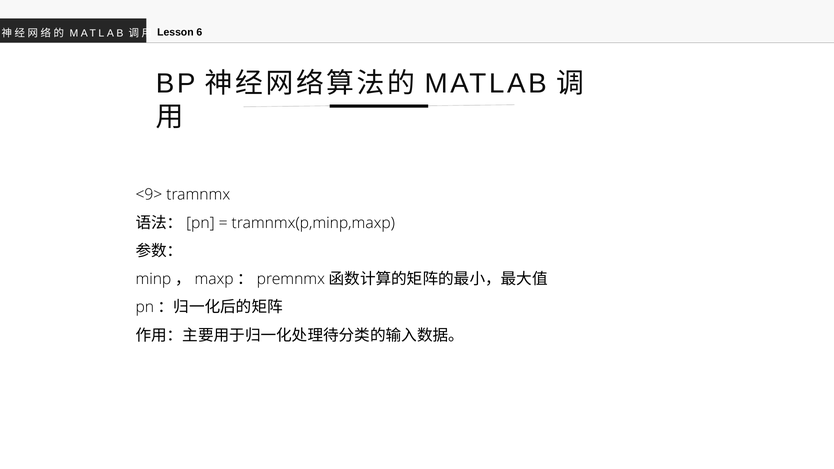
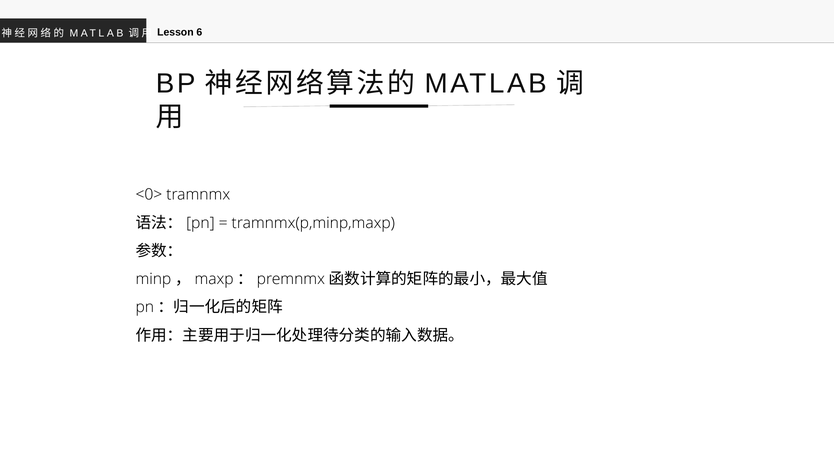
<9>: <9> -> <0>
